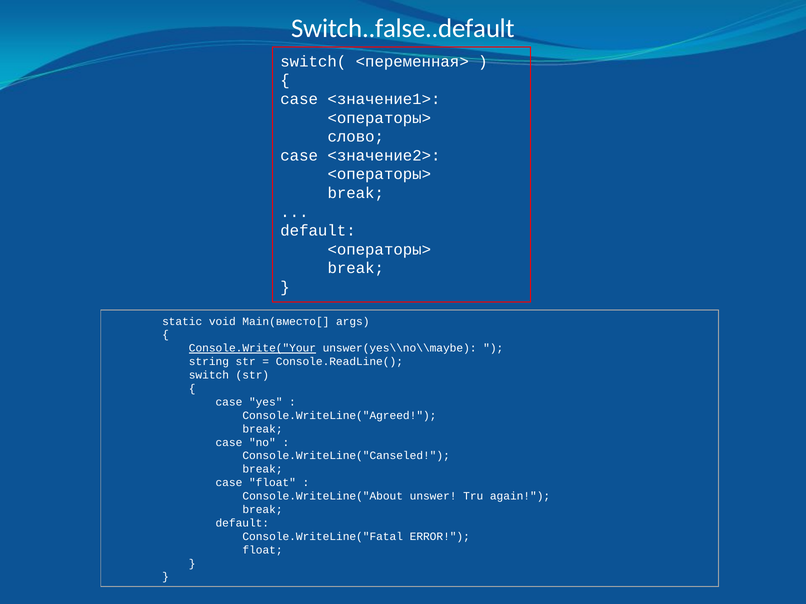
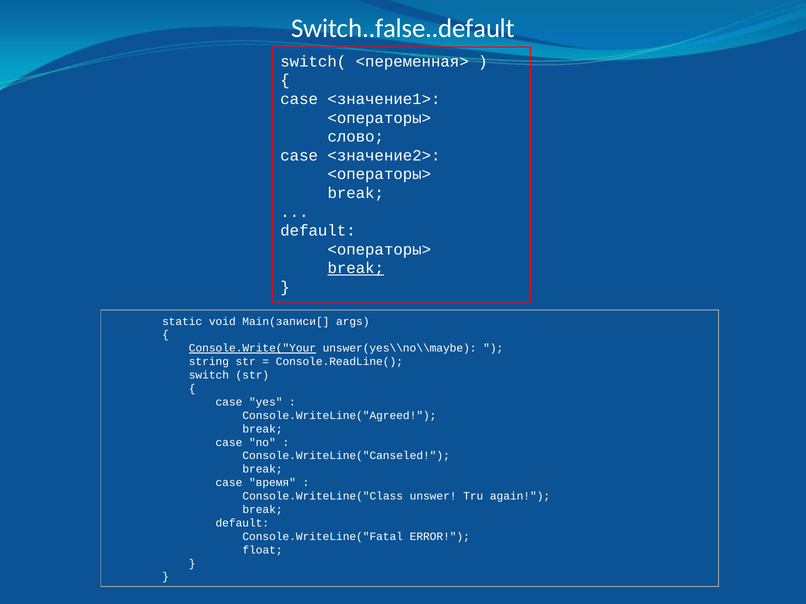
break at (356, 268) underline: none -> present
Main(вместо[: Main(вместо[ -> Main(записи[
case float: float -> время
Console.WriteLine("About: Console.WriteLine("About -> Console.WriteLine("Class
